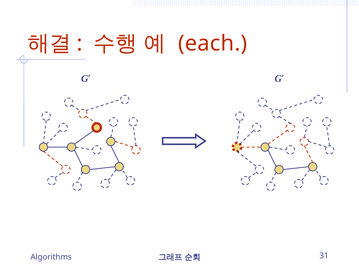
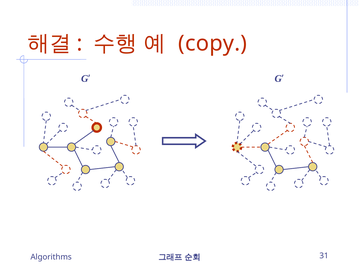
each: each -> copy
